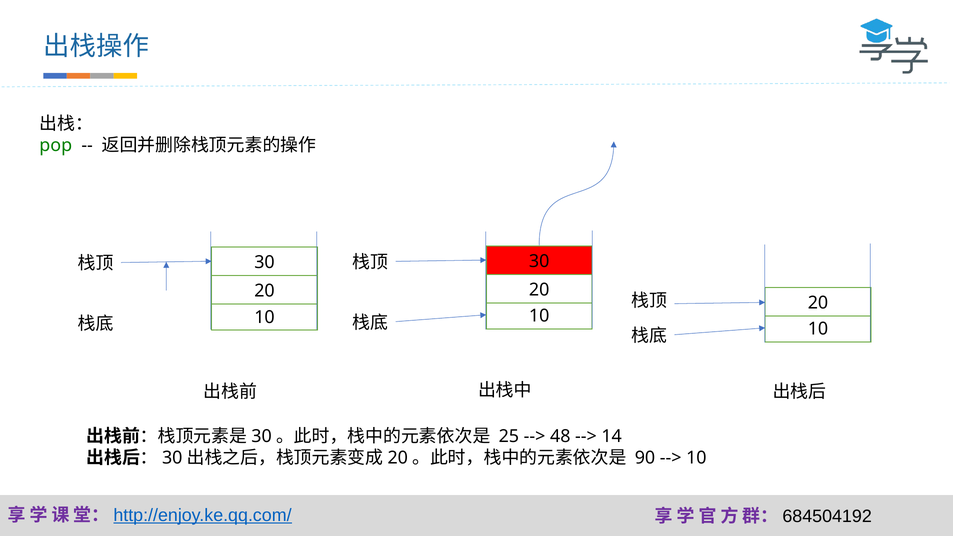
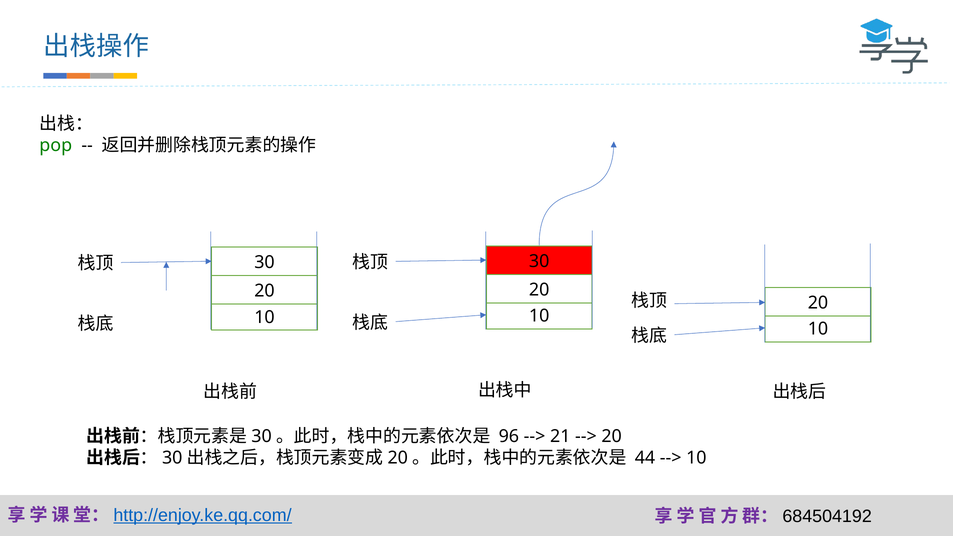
25: 25 -> 96
48: 48 -> 21
14 at (612, 437): 14 -> 20
90: 90 -> 44
